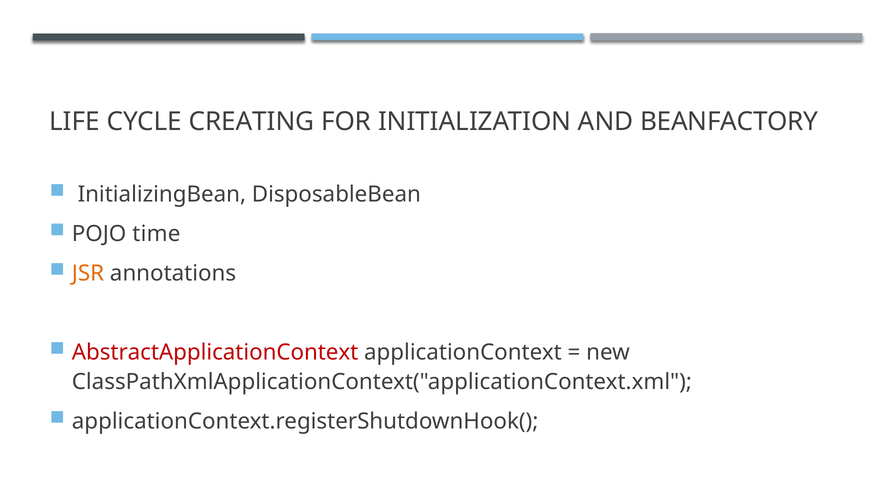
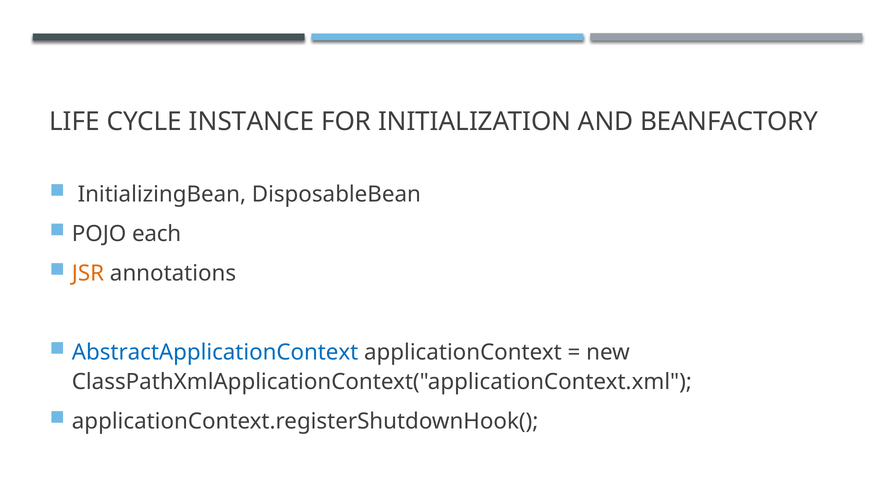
CREATING: CREATING -> INSTANCE
time: time -> each
AbstractApplicationContext colour: red -> blue
